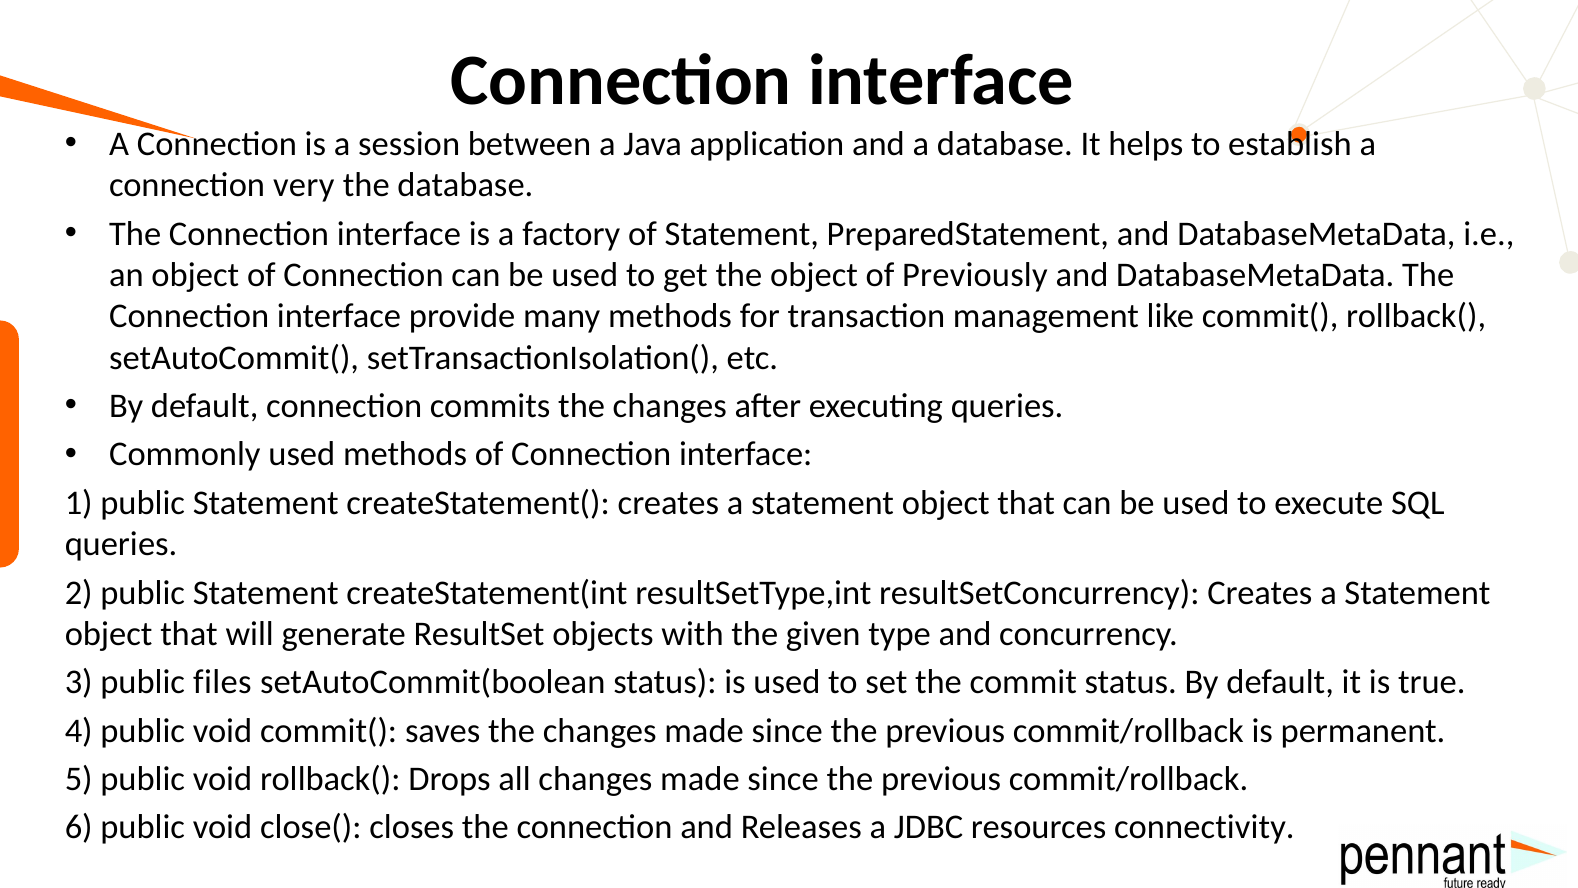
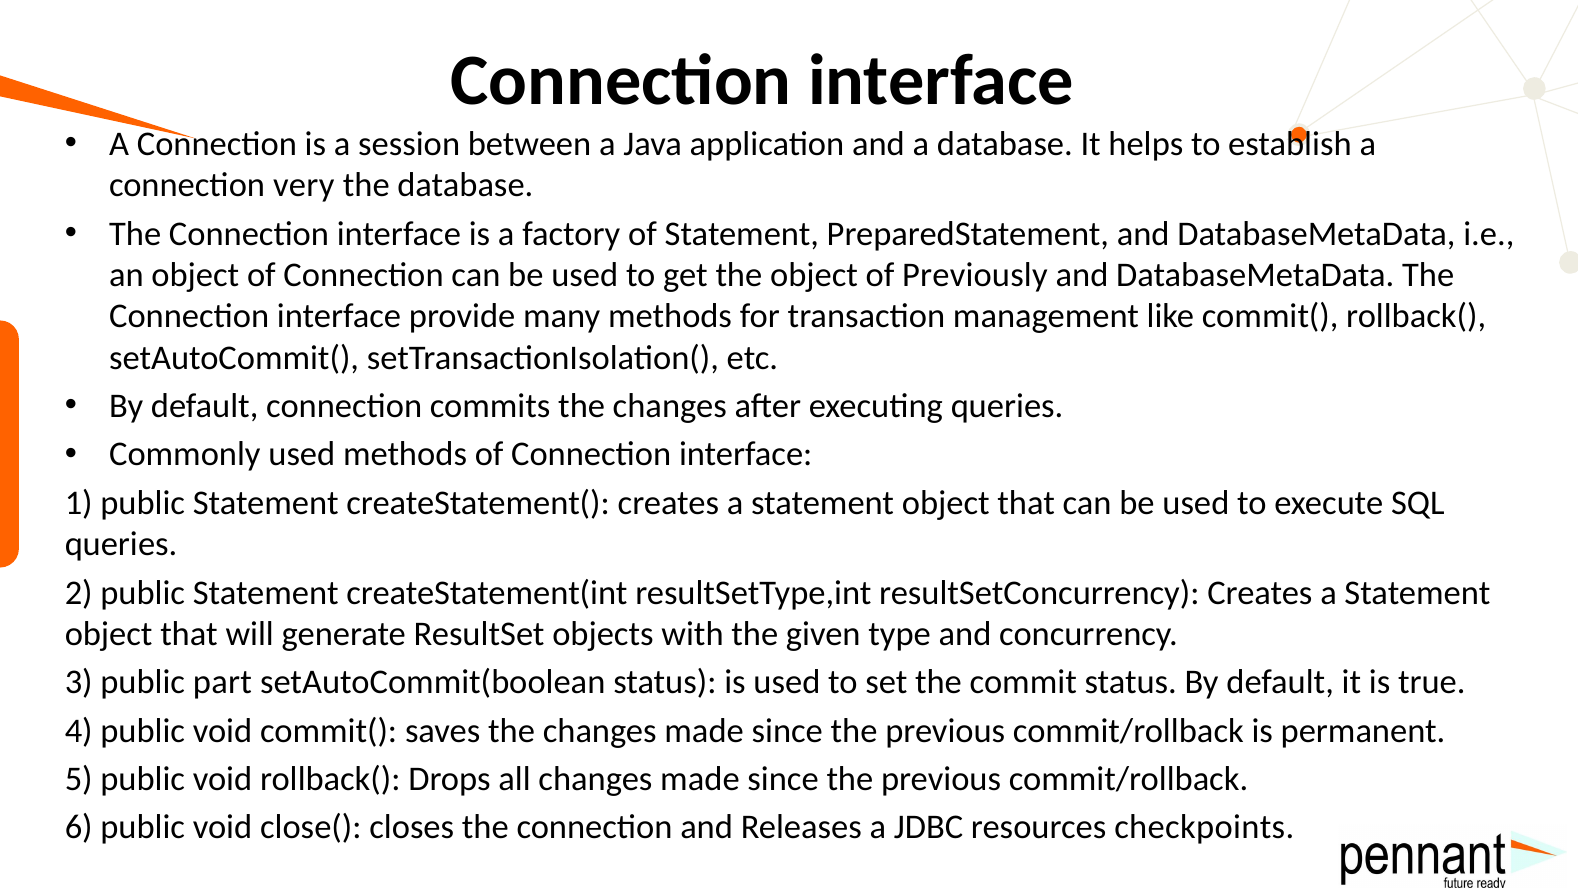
files: files -> part
connectivity: connectivity -> checkpoints
